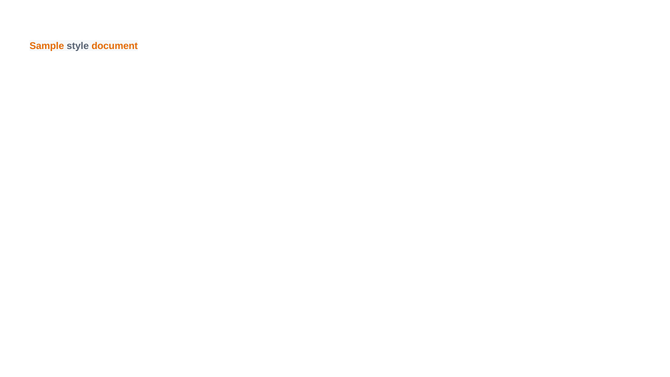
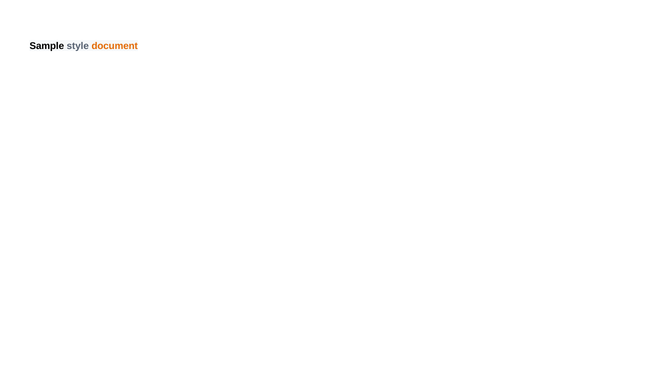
Sample colour: orange -> black
